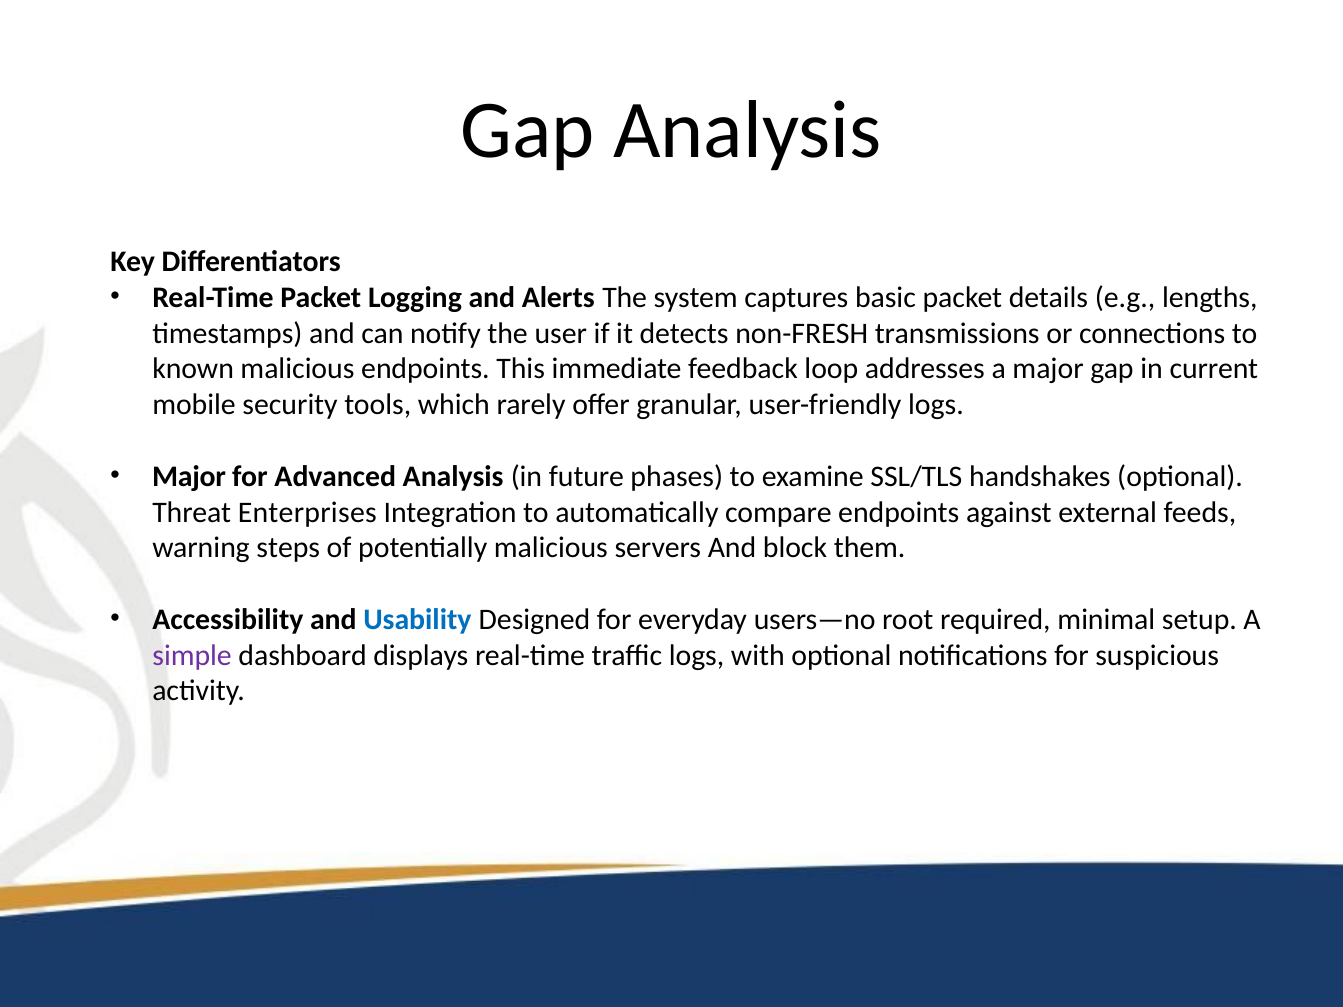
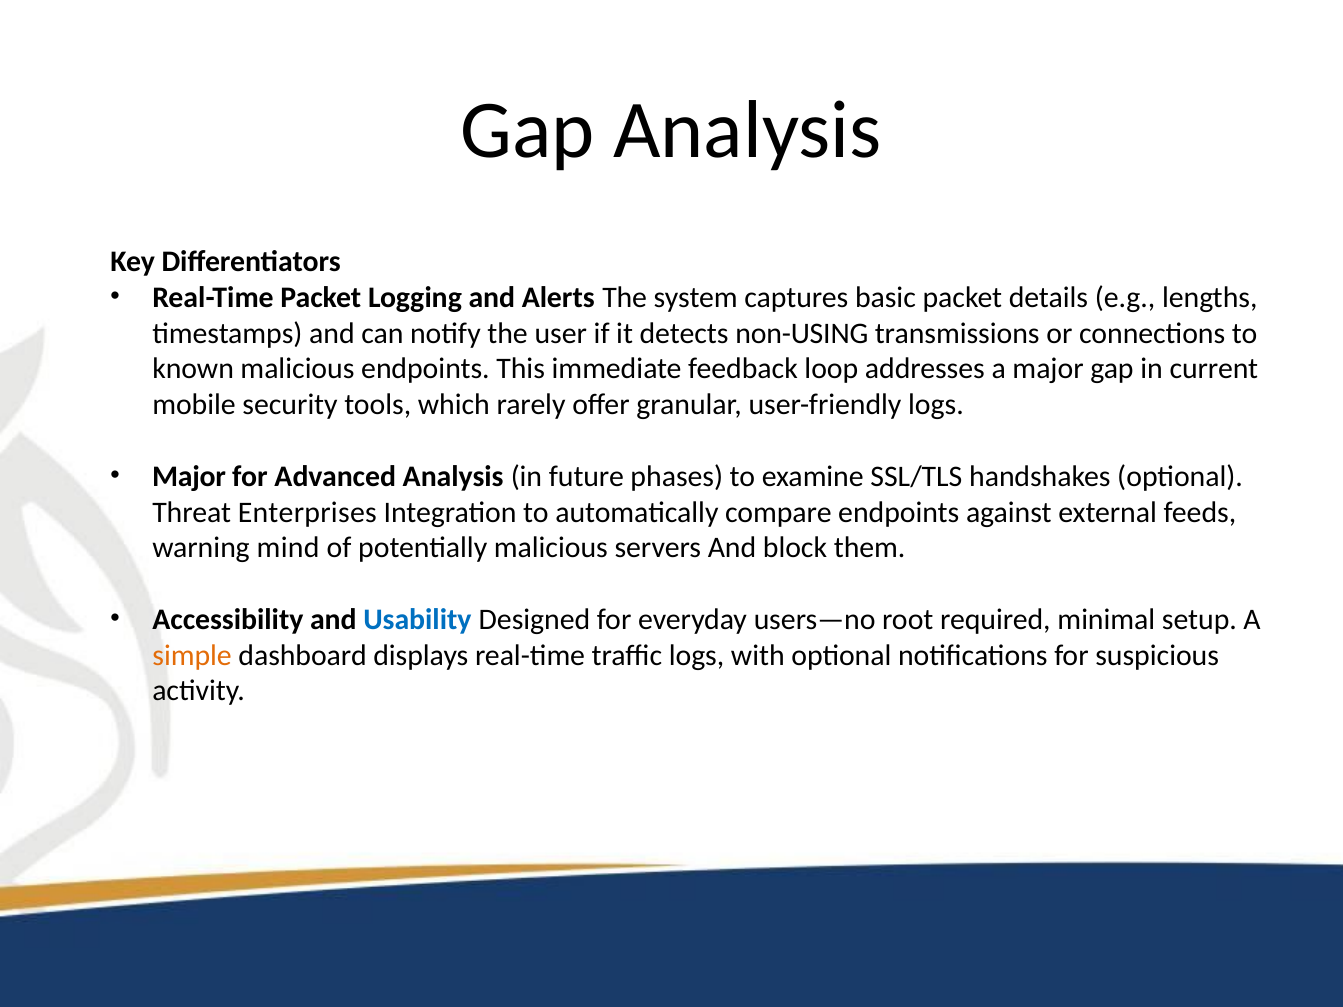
non-FRESH: non-FRESH -> non-USING
steps: steps -> mind
simple colour: purple -> orange
